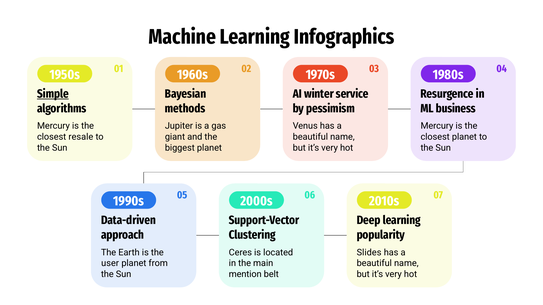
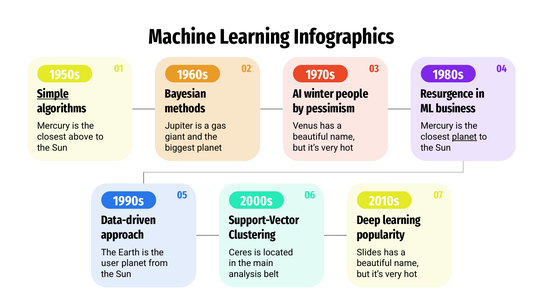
service: service -> people
resale: resale -> above
planet at (464, 137) underline: none -> present
mention: mention -> analysis
